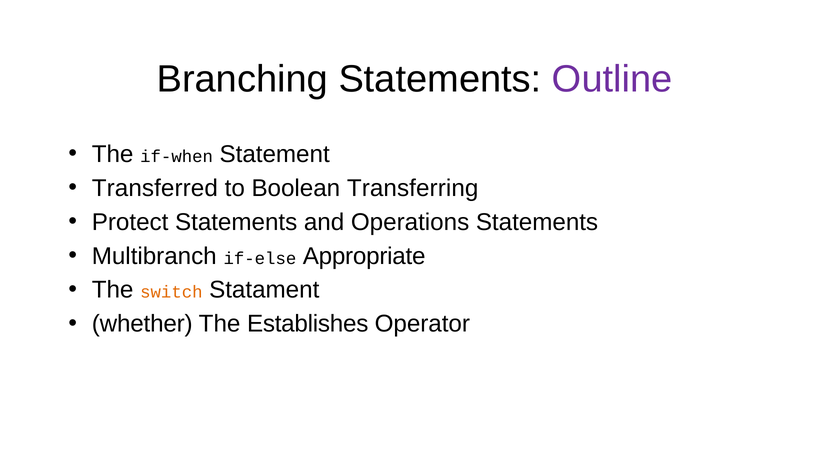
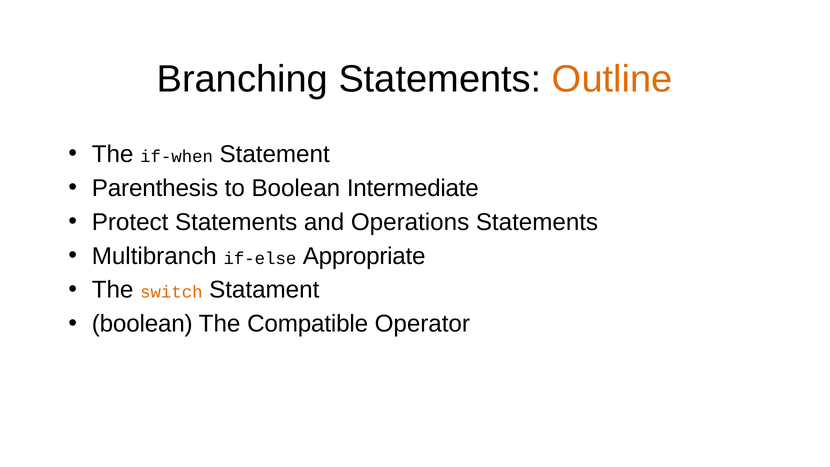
Outline colour: purple -> orange
Transferred: Transferred -> Parenthesis
Transferring: Transferring -> Intermediate
whether at (142, 324): whether -> boolean
Establishes: Establishes -> Compatible
